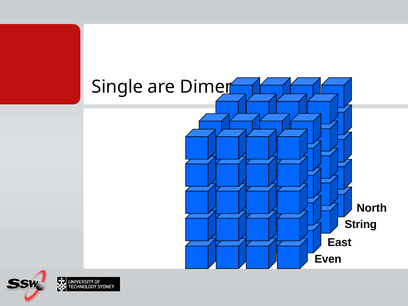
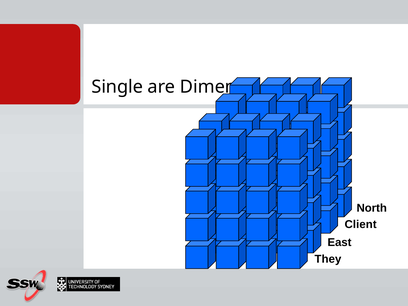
String: String -> Client
Even: Even -> They
